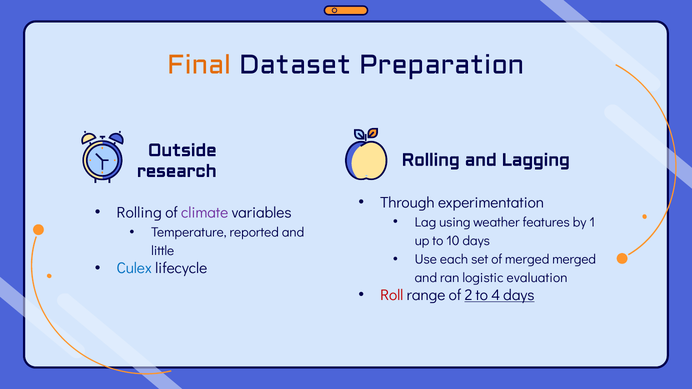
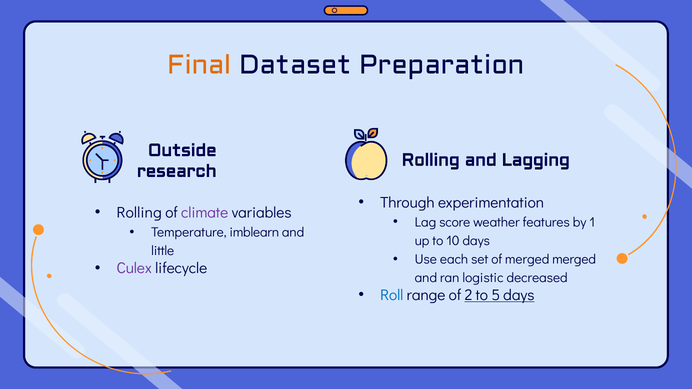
using: using -> score
reported: reported -> imblearn
Culex colour: blue -> purple
evaluation: evaluation -> decreased
Roll colour: red -> blue
4: 4 -> 5
